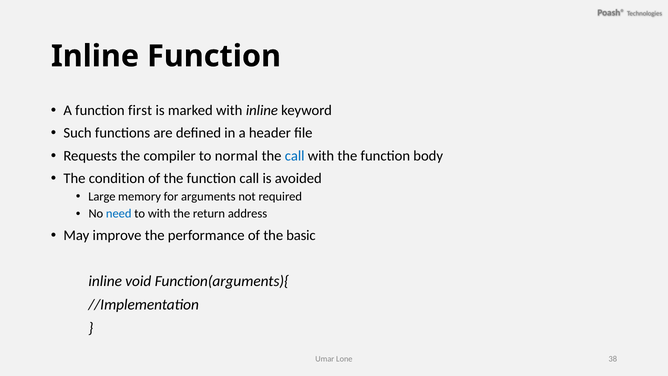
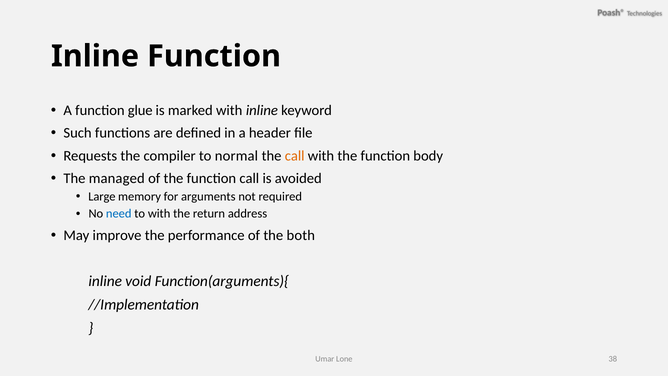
first: first -> glue
call at (295, 156) colour: blue -> orange
condition: condition -> managed
basic: basic -> both
